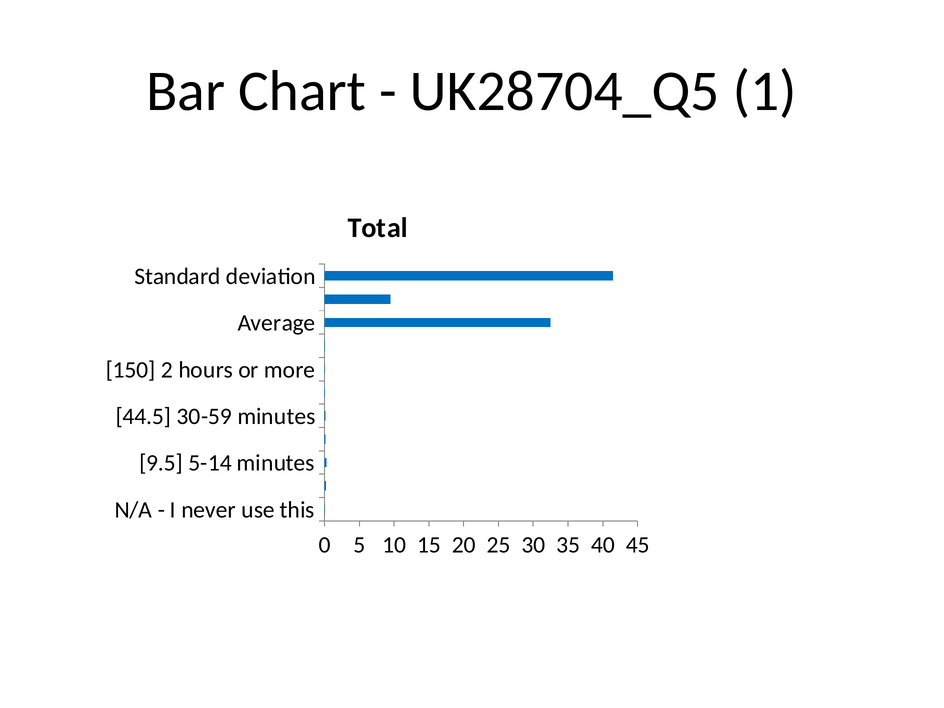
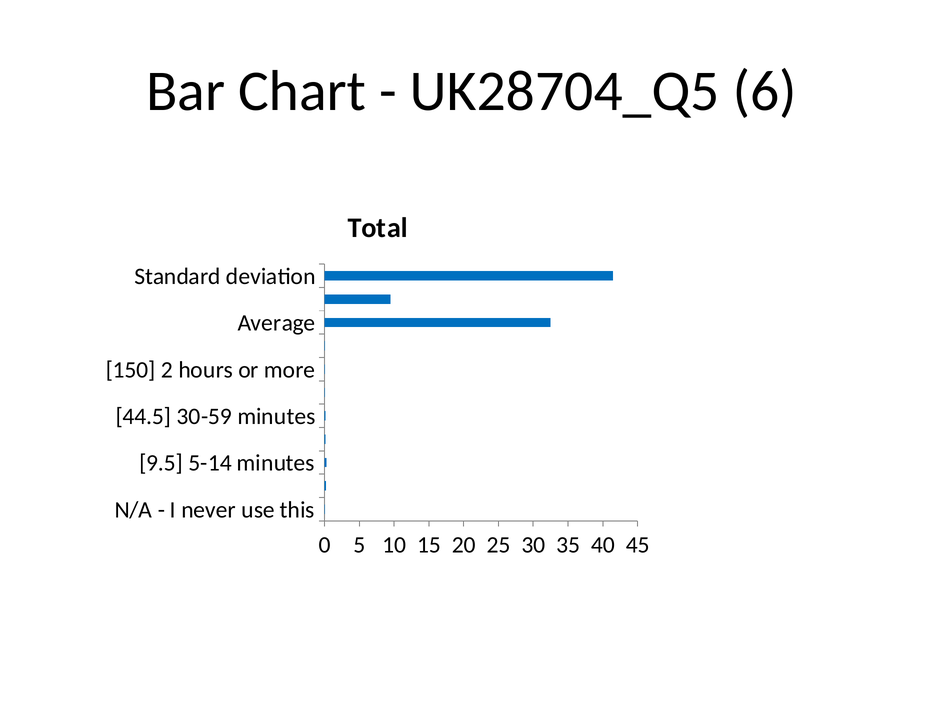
1: 1 -> 6
